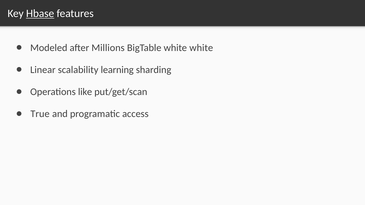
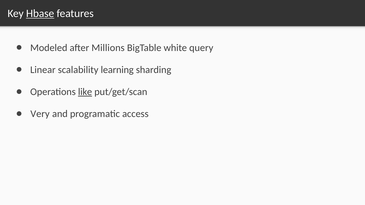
white white: white -> query
like underline: none -> present
True: True -> Very
